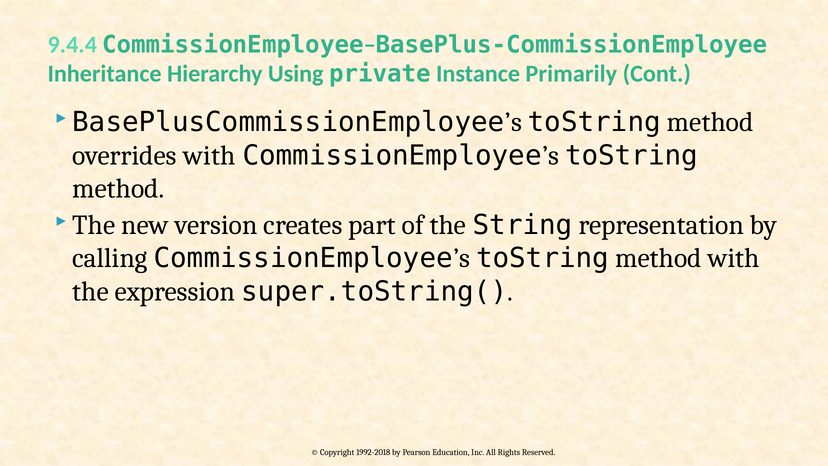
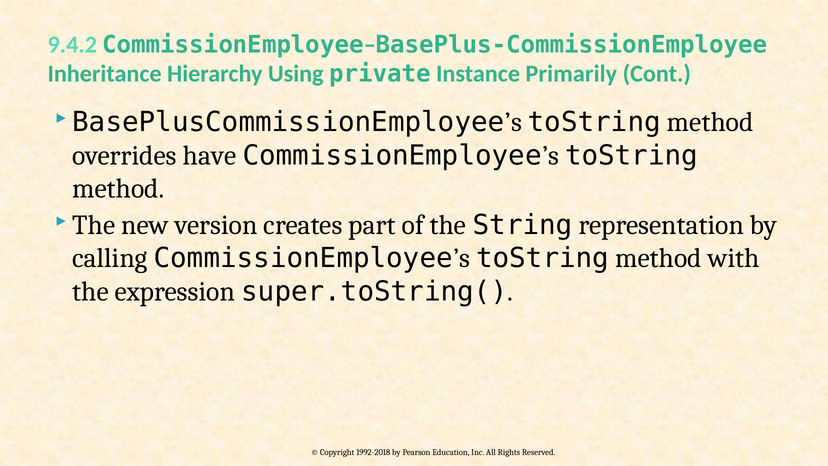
9.4.4: 9.4.4 -> 9.4.2
overrides with: with -> have
